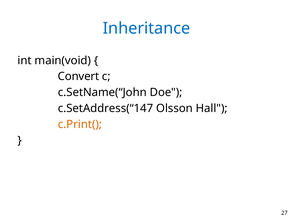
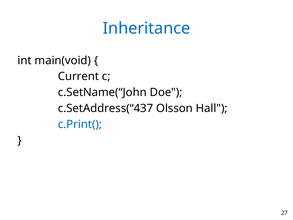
Convert: Convert -> Current
c.SetAddress(“147: c.SetAddress(“147 -> c.SetAddress(“437
c.Print( colour: orange -> blue
